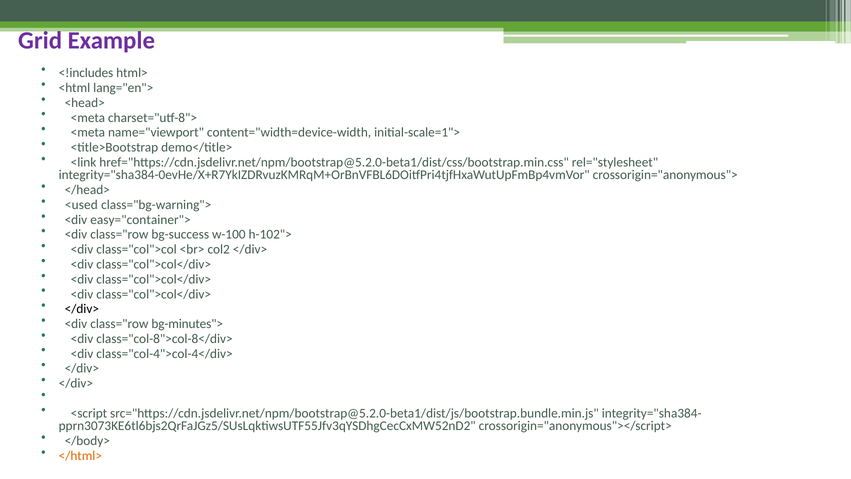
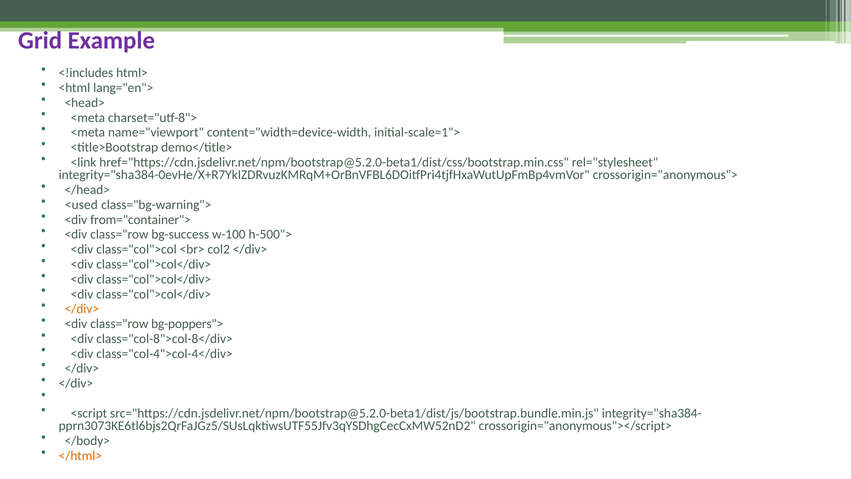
easy="container">: easy="container"> -> from="container">
h-102">: h-102"> -> h-500">
</div> at (82, 309) colour: black -> orange
bg-minutes">: bg-minutes"> -> bg-poppers">
